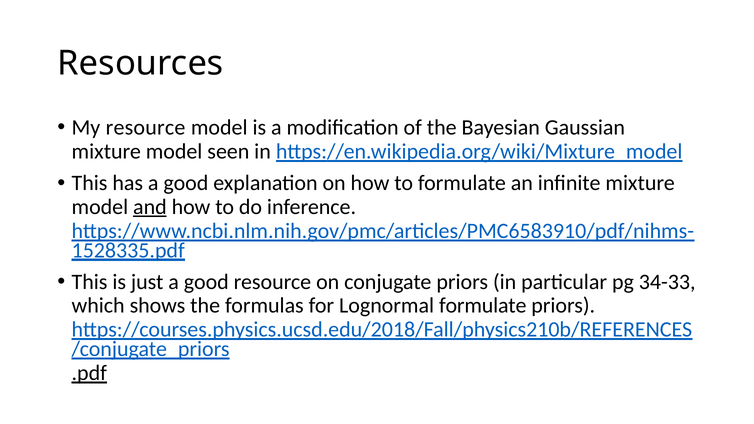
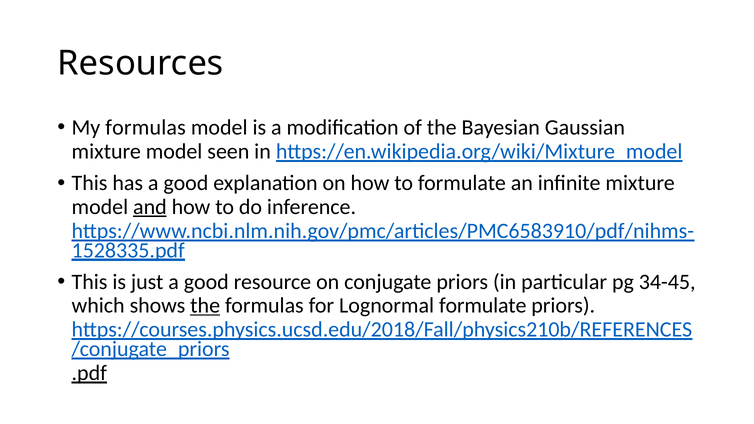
My resource: resource -> formulas
34-33: 34-33 -> 34-45
the at (205, 306) underline: none -> present
